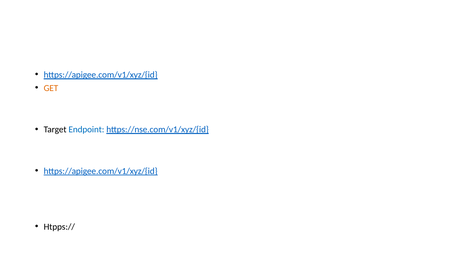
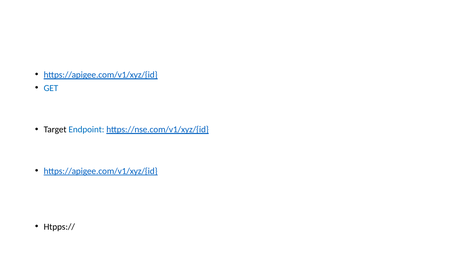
GET colour: orange -> blue
